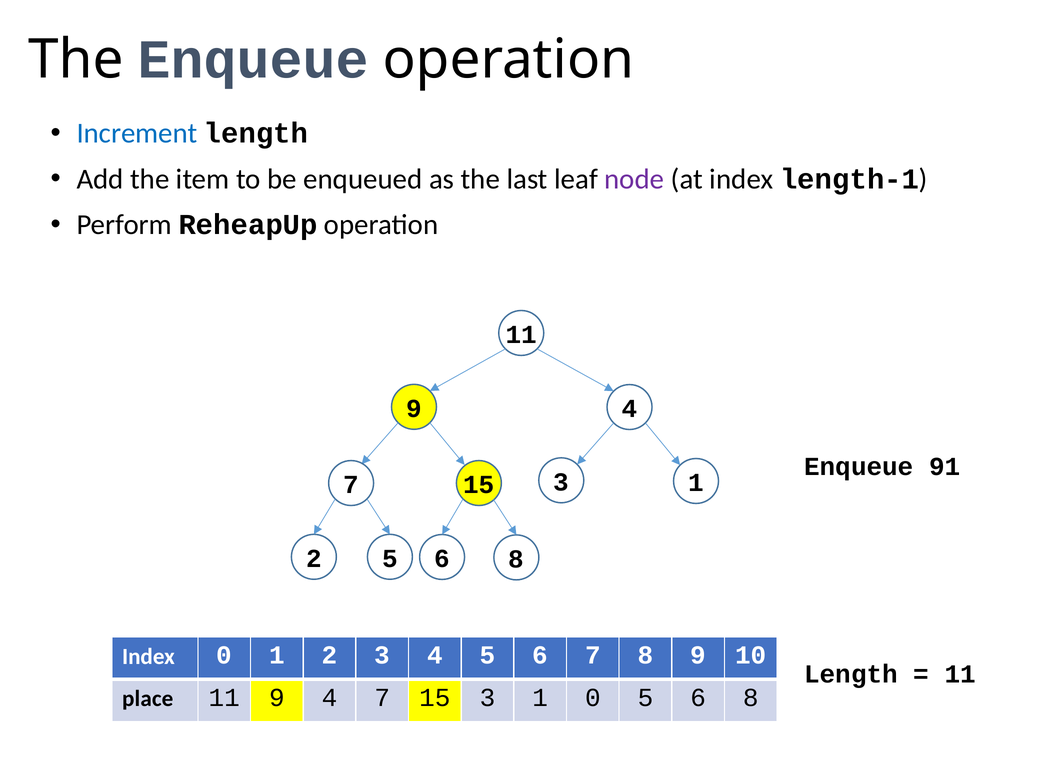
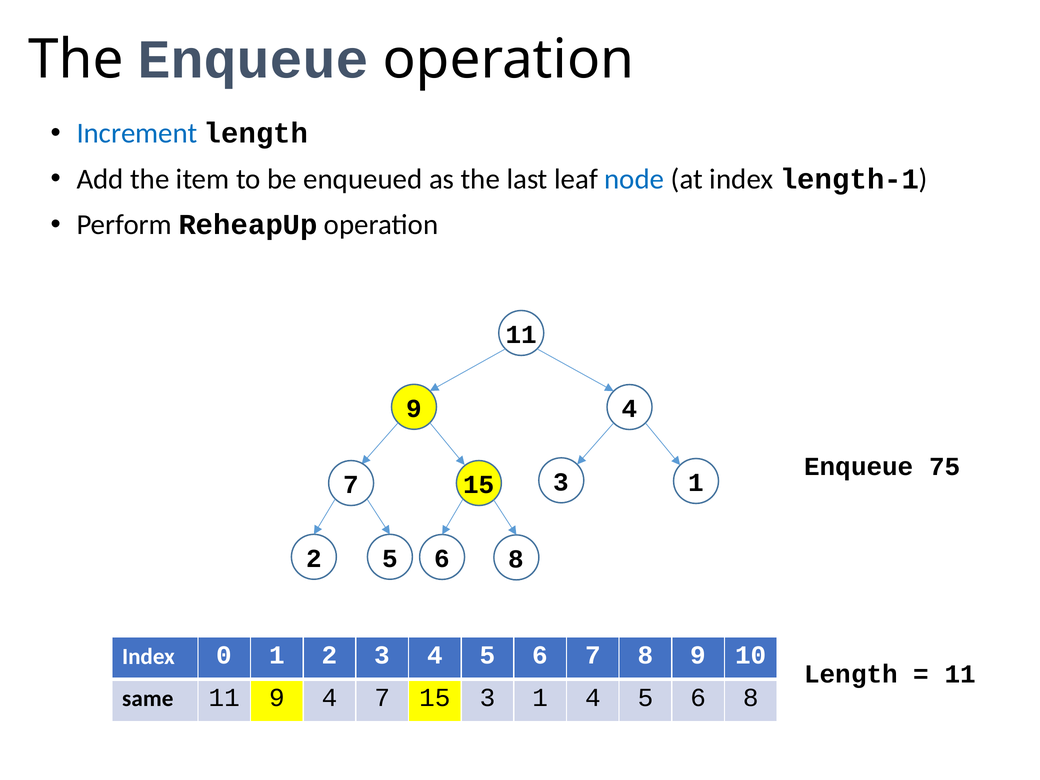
node colour: purple -> blue
91: 91 -> 75
place: place -> same
1 0: 0 -> 4
